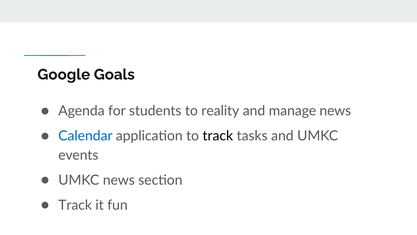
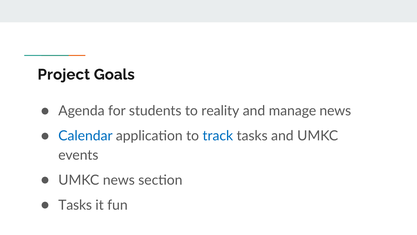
Google: Google -> Project
track at (218, 136) colour: black -> blue
Track at (75, 205): Track -> Tasks
